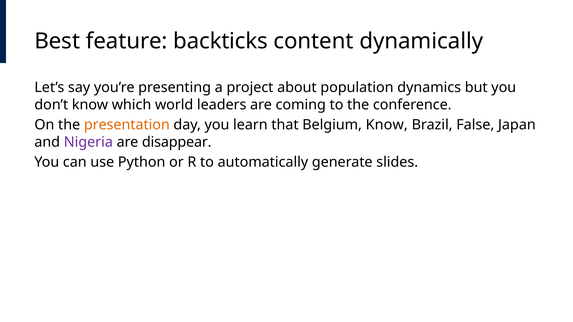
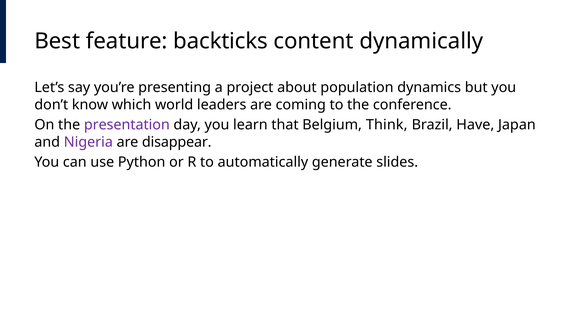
presentation colour: orange -> purple
Belgium Know: Know -> Think
False: False -> Have
